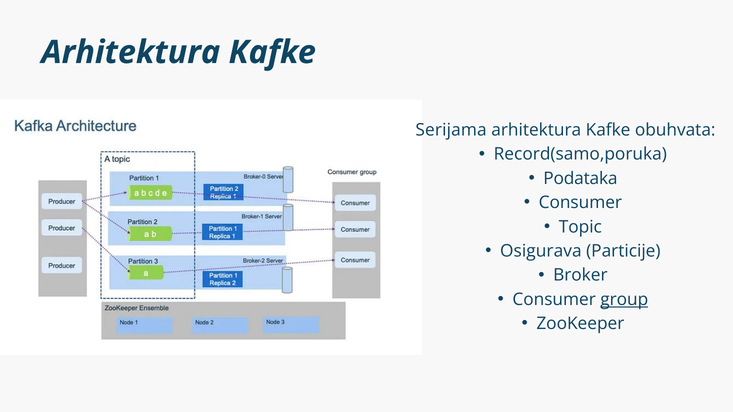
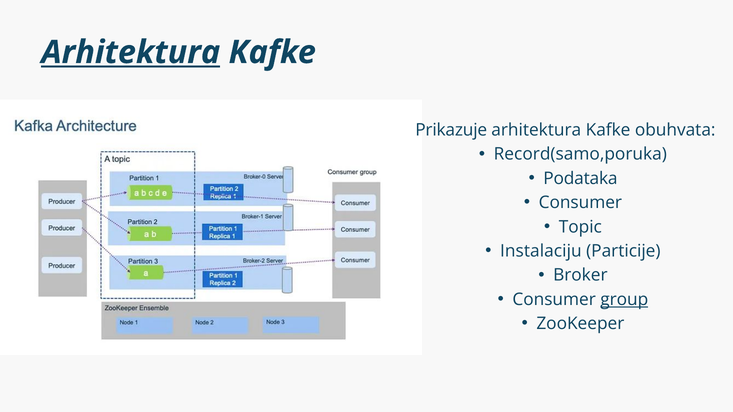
Arhitektura at (131, 52) underline: none -> present
Serijama: Serijama -> Prikazuje
Osigurava: Osigurava -> Instalaciju
